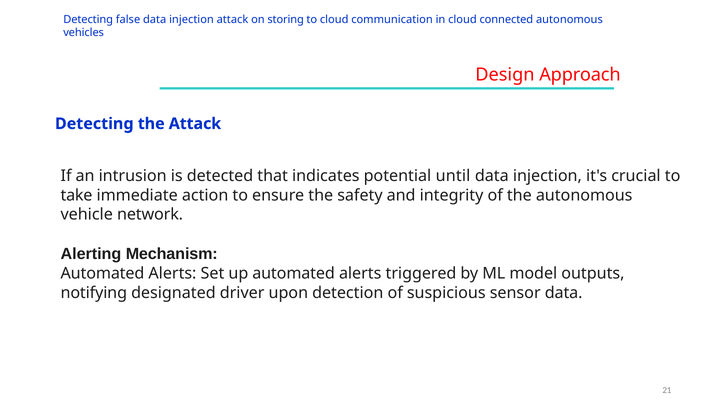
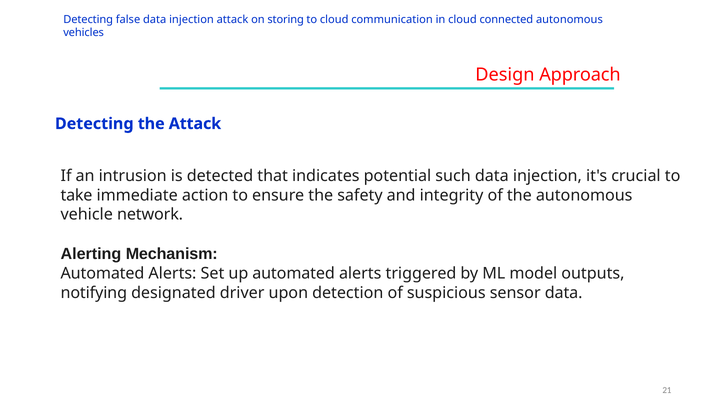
until: until -> such
